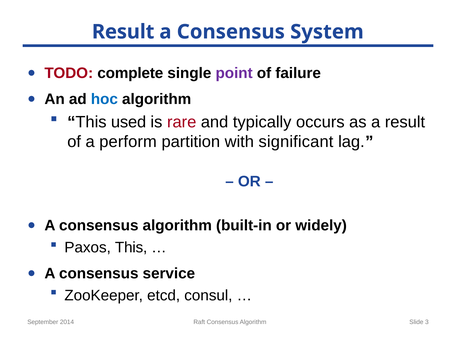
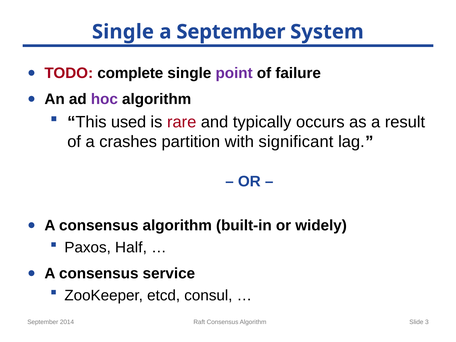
Result at (123, 32): Result -> Single
Consensus at (231, 32): Consensus -> September
hoc colour: blue -> purple
perform: perform -> crashes
Paxos This: This -> Half
